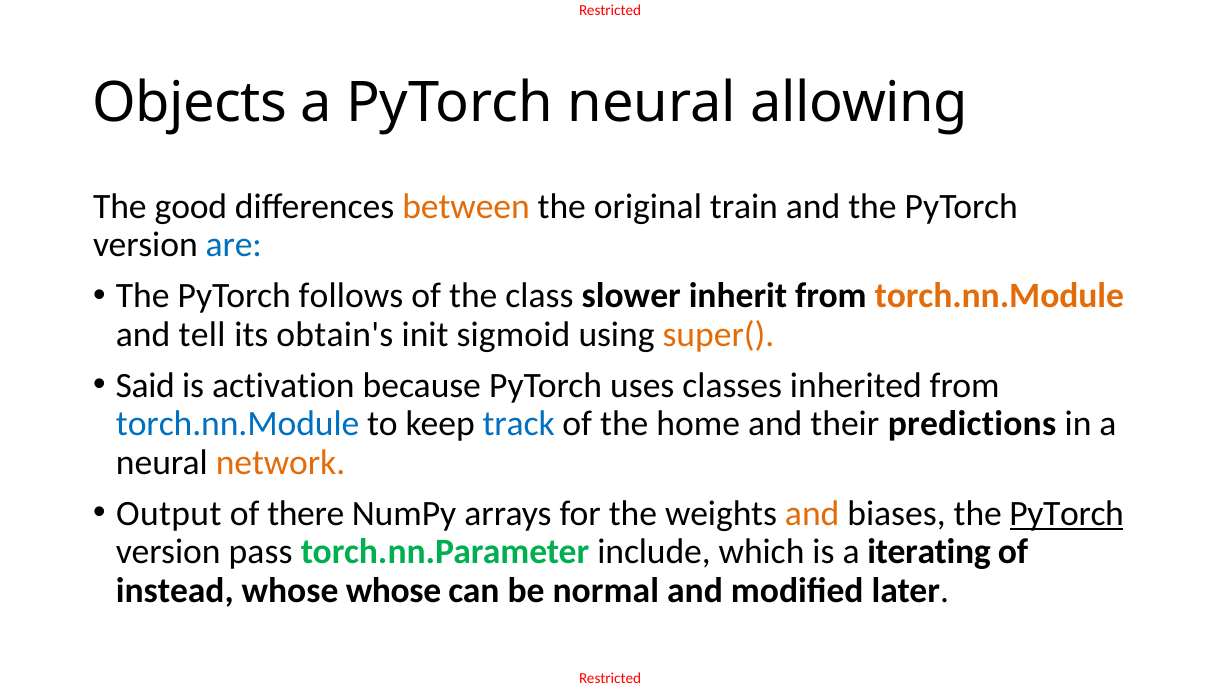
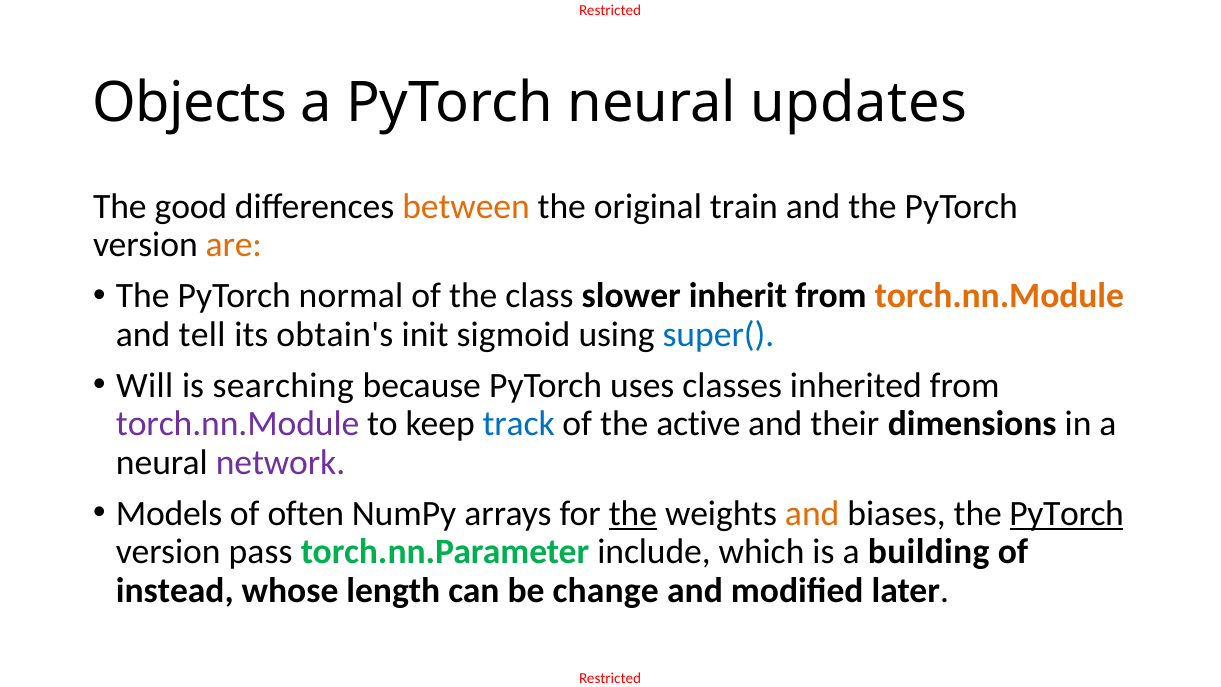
allowing: allowing -> updates
are colour: blue -> orange
follows: follows -> normal
super( colour: orange -> blue
Said: Said -> Will
activation: activation -> searching
torch.nn.Module at (238, 424) colour: blue -> purple
home: home -> active
predictions: predictions -> dimensions
network colour: orange -> purple
Output: Output -> Models
there: there -> often
the at (633, 513) underline: none -> present
iterating: iterating -> building
whose whose: whose -> length
normal: normal -> change
